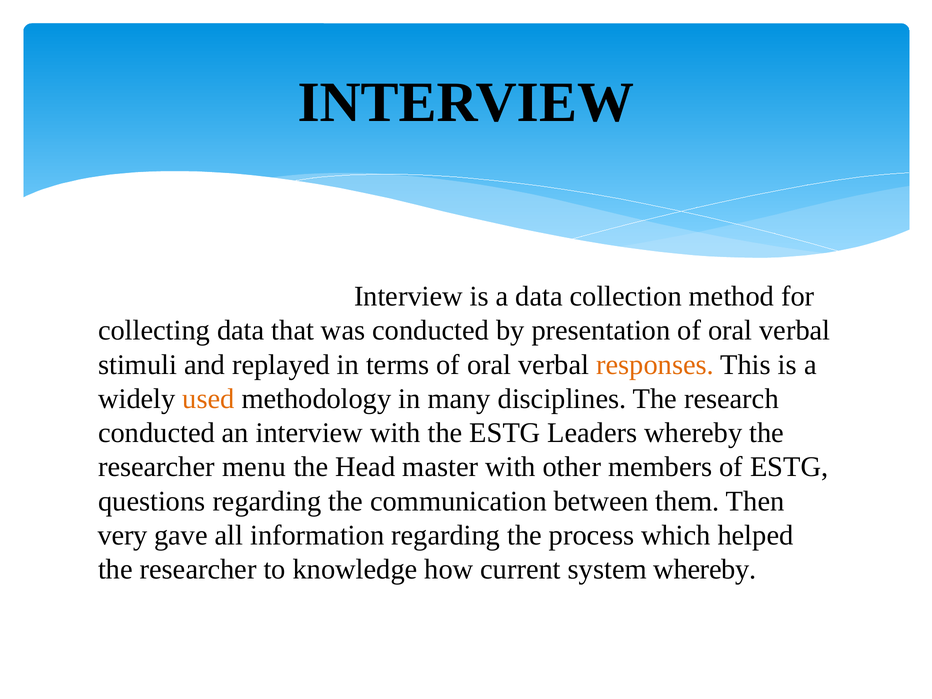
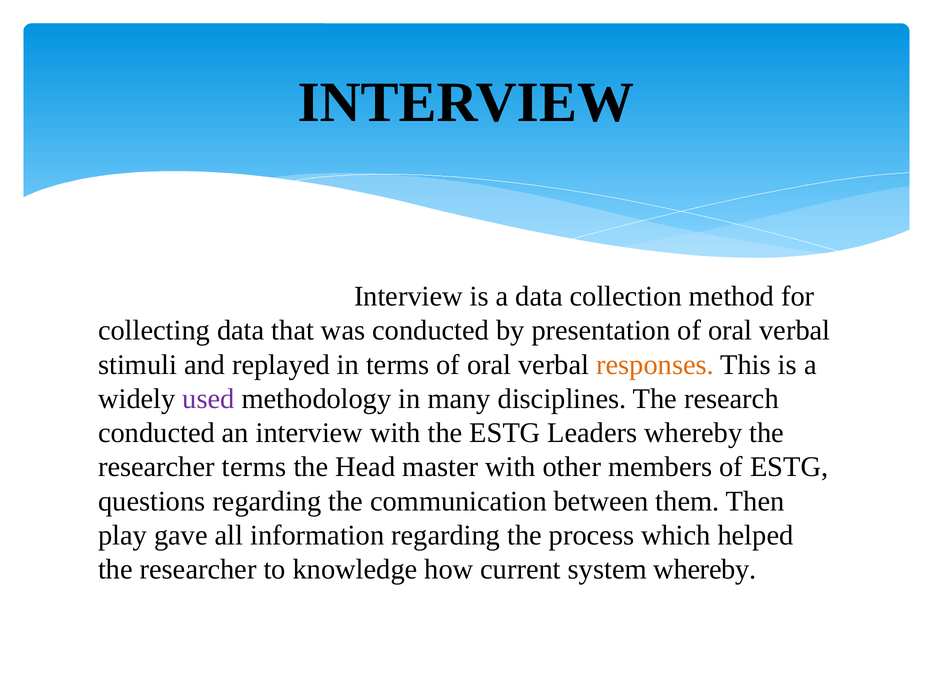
used colour: orange -> purple
researcher menu: menu -> terms
very: very -> play
